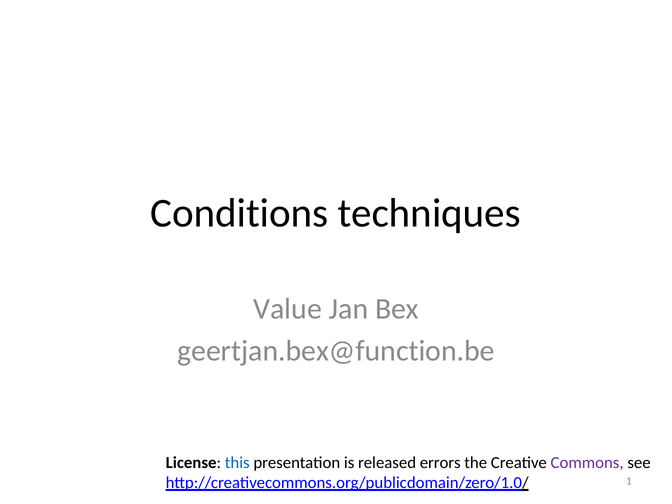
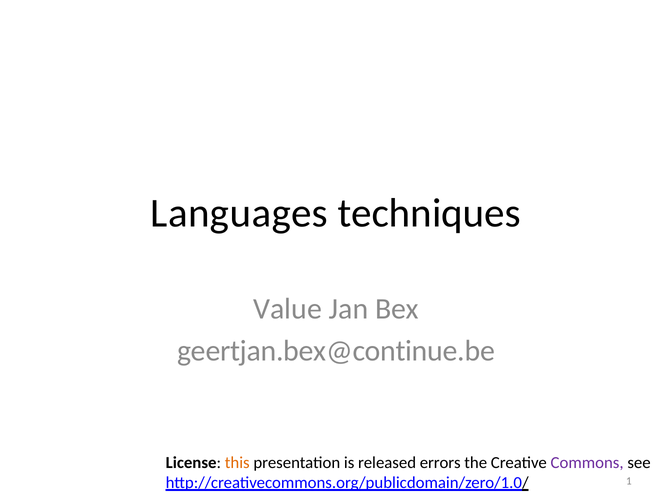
Conditions: Conditions -> Languages
geertjan.bex@function.be: geertjan.bex@function.be -> geertjan.bex@continue.be
this colour: blue -> orange
